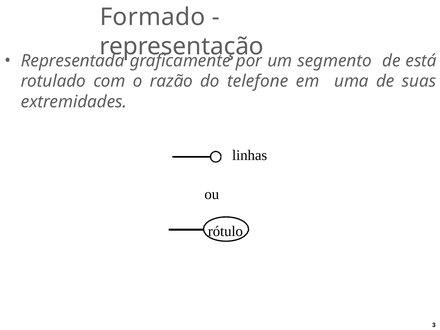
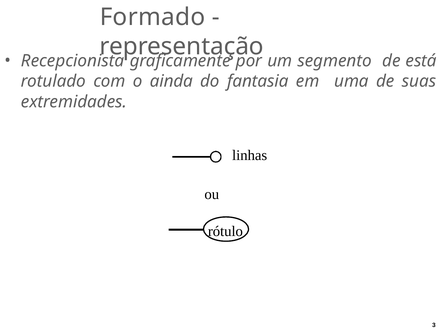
Representada: Representada -> Recepcionista
razão: razão -> ainda
telefone: telefone -> fantasia
